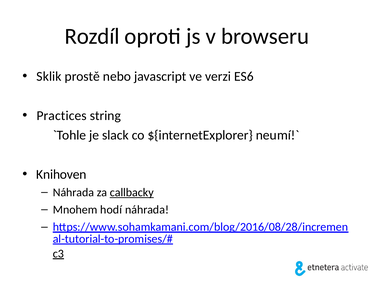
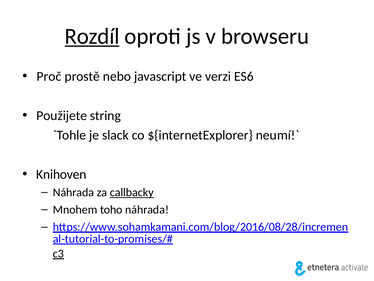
Rozdíl underline: none -> present
Sklik: Sklik -> Proč
Practices: Practices -> Použijete
hodí: hodí -> toho
